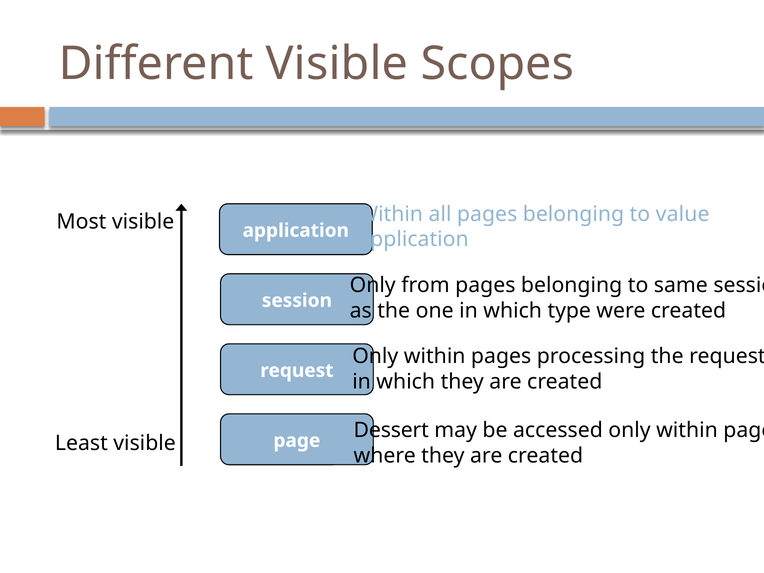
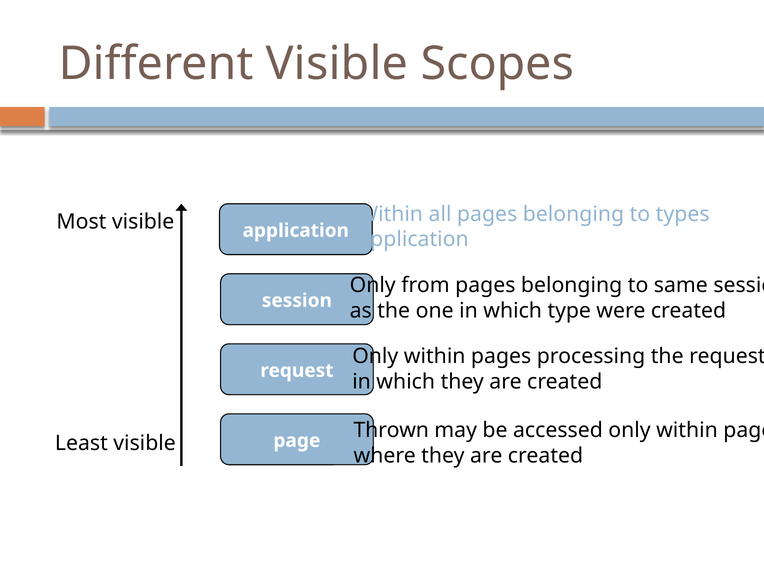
value: value -> types
Dessert: Dessert -> Thrown
